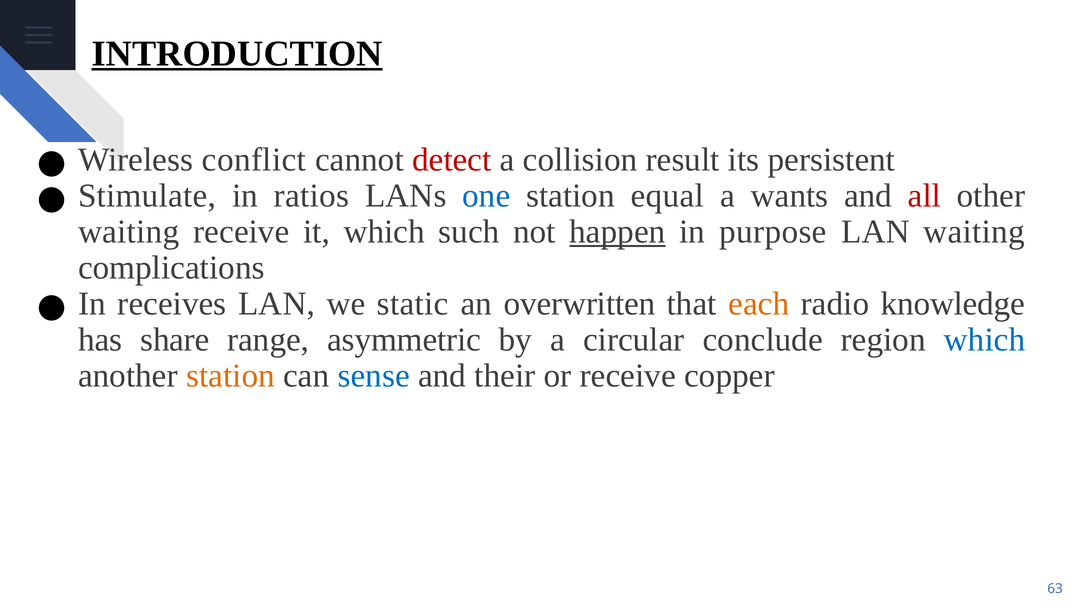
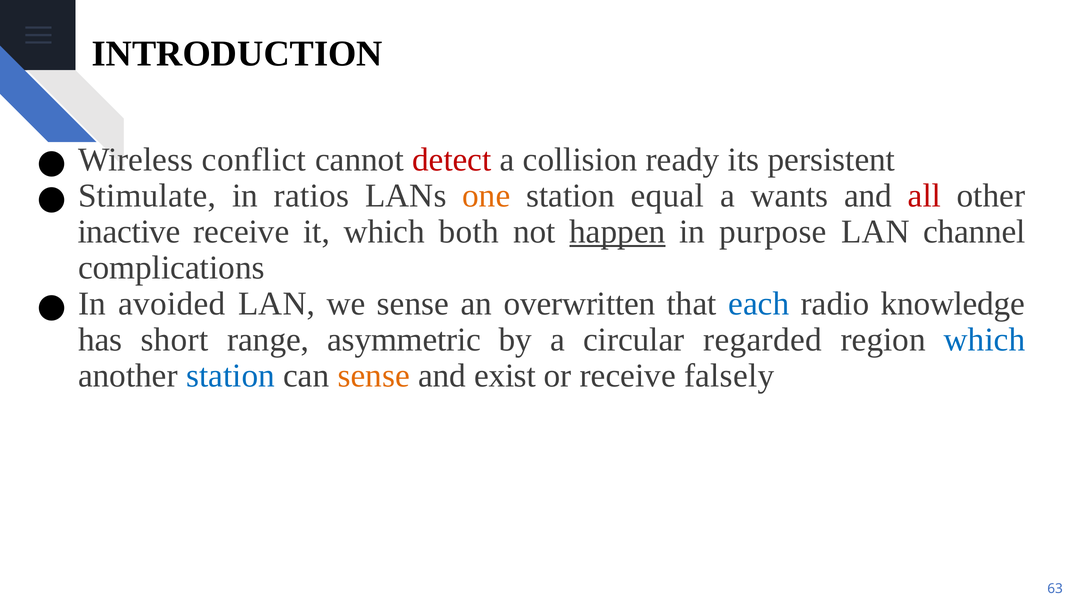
INTRODUCTION underline: present -> none
result: result -> ready
one colour: blue -> orange
waiting at (129, 231): waiting -> inactive
such: such -> both
LAN waiting: waiting -> channel
receives: receives -> avoided
we static: static -> sense
each colour: orange -> blue
share: share -> short
conclude: conclude -> regarded
station at (231, 376) colour: orange -> blue
sense at (374, 376) colour: blue -> orange
their: their -> exist
copper: copper -> falsely
